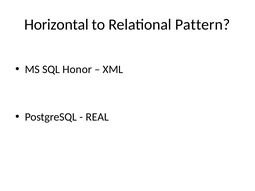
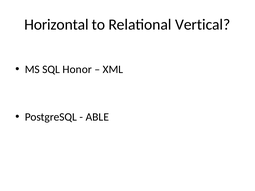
Pattern: Pattern -> Vertical
REAL: REAL -> ABLE
